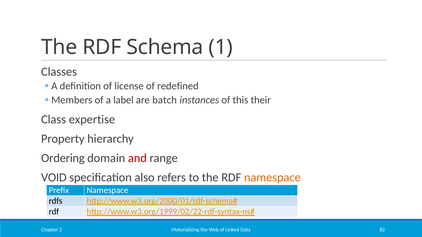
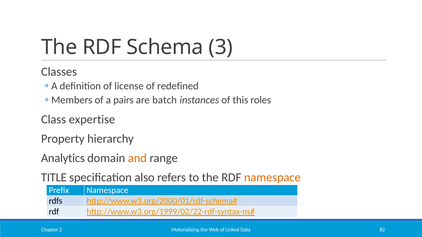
1: 1 -> 3
label: label -> pairs
their: their -> roles
Ordering: Ordering -> Analytics
and colour: red -> orange
VOID: VOID -> TITLE
